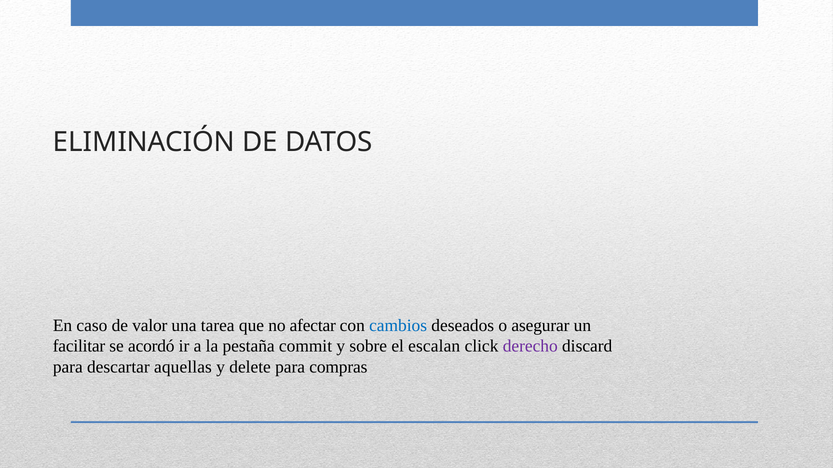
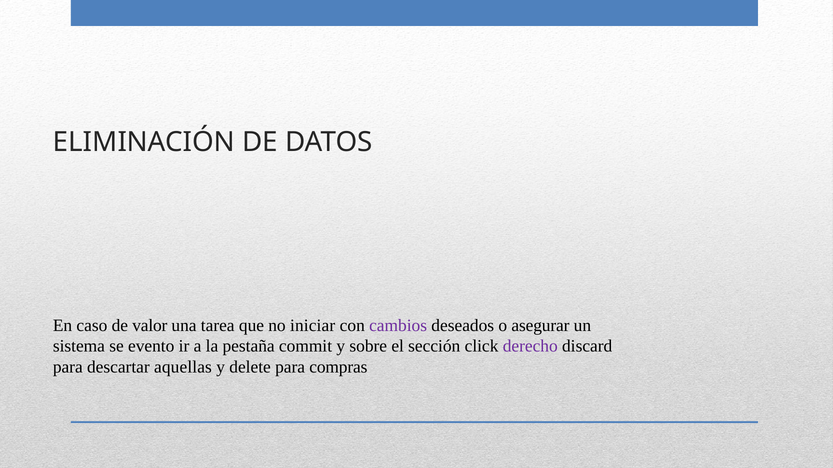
afectar: afectar -> iniciar
cambios colour: blue -> purple
facilitar: facilitar -> sistema
acordó: acordó -> evento
escalan: escalan -> sección
